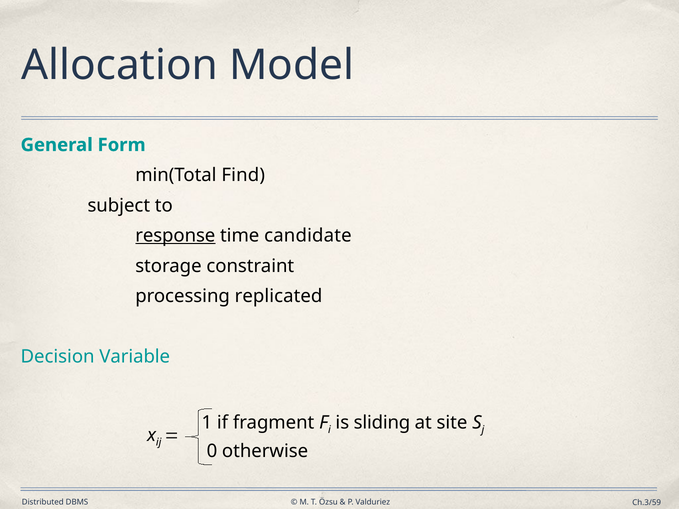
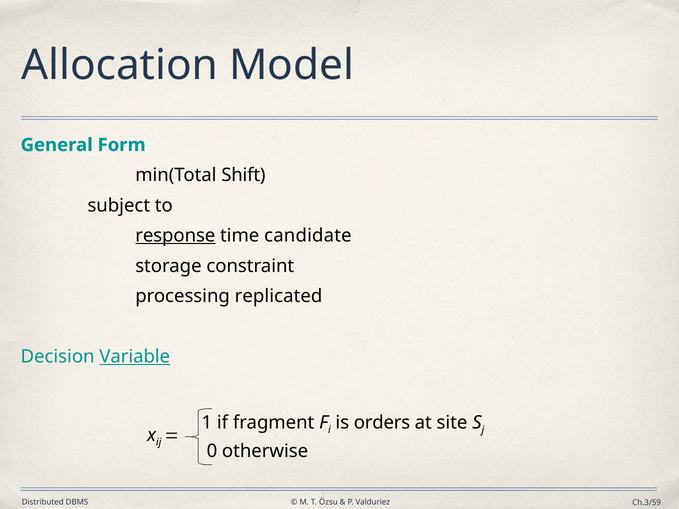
Find: Find -> Shift
Variable underline: none -> present
sliding: sliding -> orders
